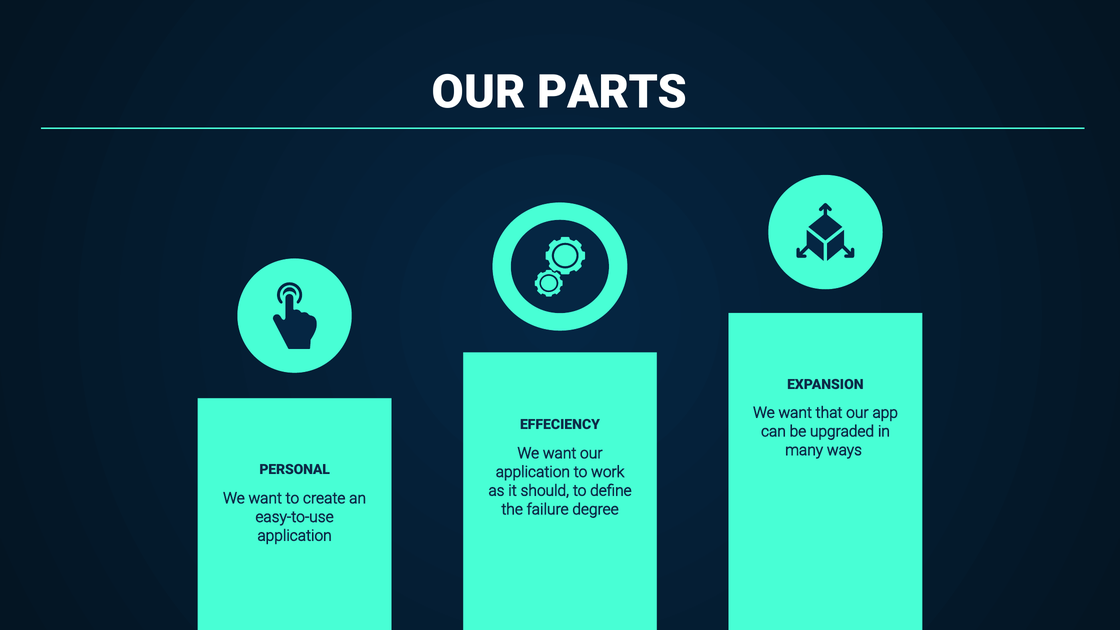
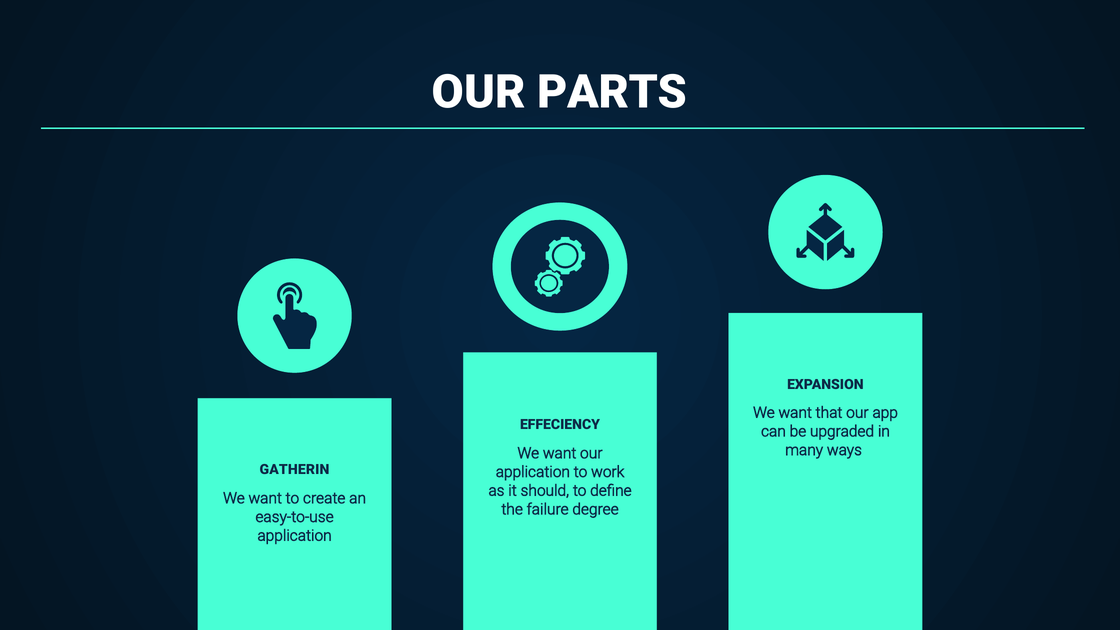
PERSONAL: PERSONAL -> GATHERIN
